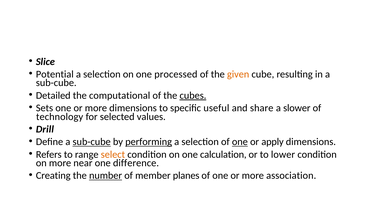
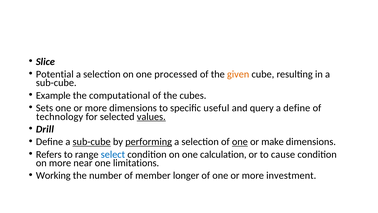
Detailed: Detailed -> Example
cubes underline: present -> none
share: share -> query
a slower: slower -> define
values underline: none -> present
apply: apply -> make
select colour: orange -> blue
lower: lower -> cause
difference: difference -> limitations
Creating: Creating -> Working
number underline: present -> none
planes: planes -> longer
association: association -> investment
